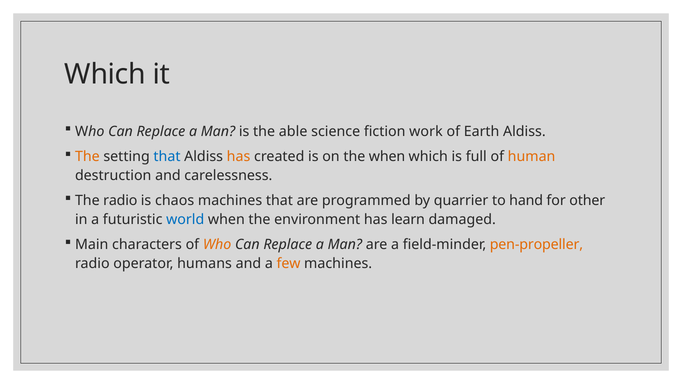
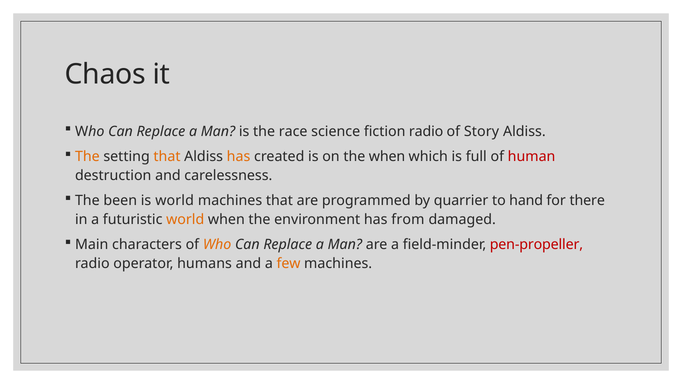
Which at (105, 74): Which -> Chaos
able: able -> race
fiction work: work -> radio
Earth: Earth -> Story
that at (167, 157) colour: blue -> orange
human colour: orange -> red
The radio: radio -> been
is chaos: chaos -> world
other: other -> there
world at (185, 219) colour: blue -> orange
learn: learn -> from
pen-propeller colour: orange -> red
